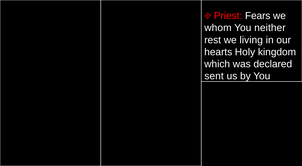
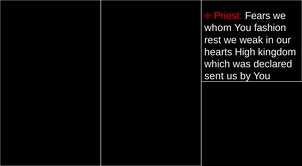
neither: neither -> fashion
living: living -> weak
Holy: Holy -> High
